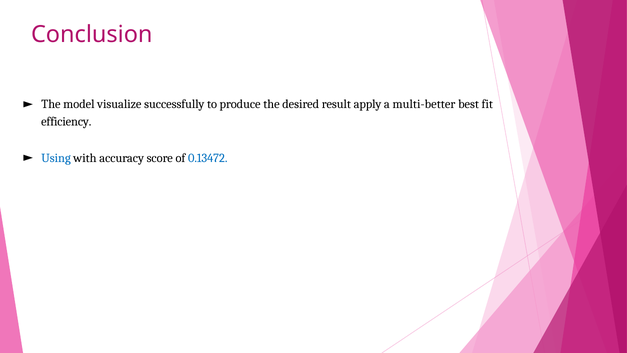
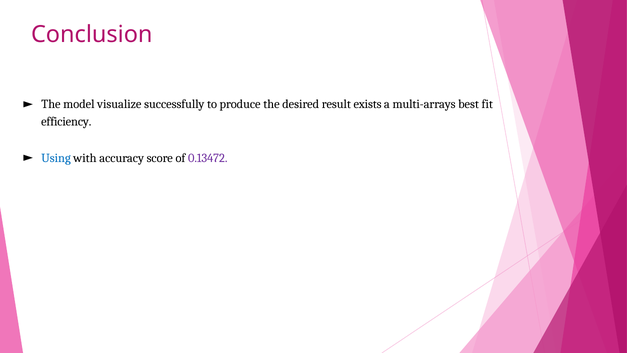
apply: apply -> exists
multi-better: multi-better -> multi-arrays
0.13472 colour: blue -> purple
